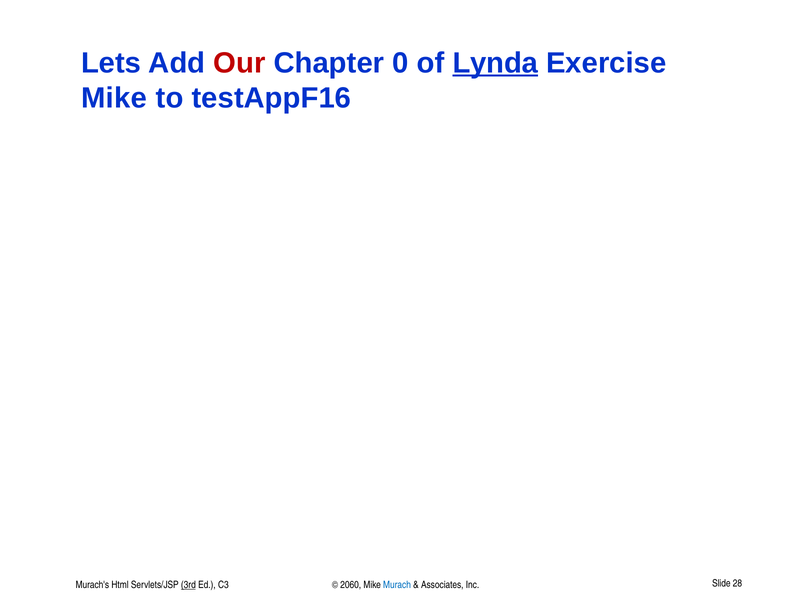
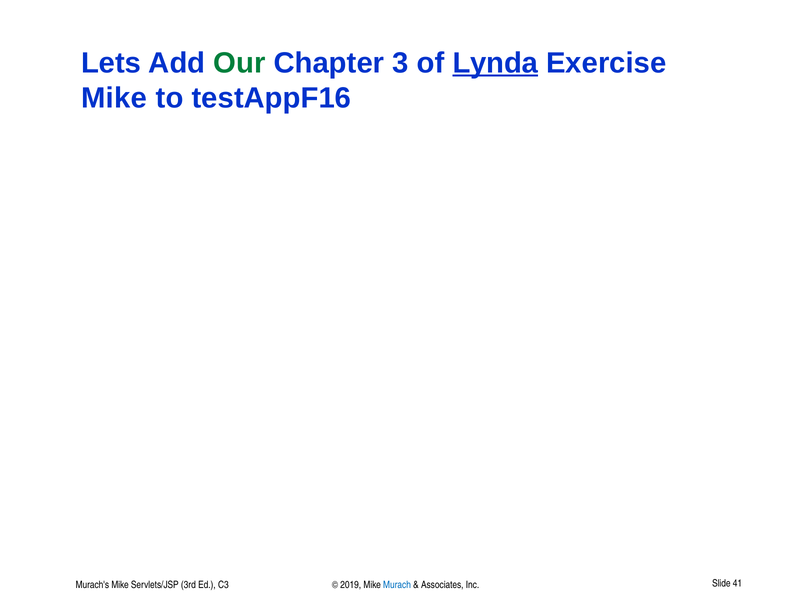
Our colour: red -> green
0: 0 -> 3
Murach's Html: Html -> Mike
3rd underline: present -> none
2060: 2060 -> 2019
28: 28 -> 41
